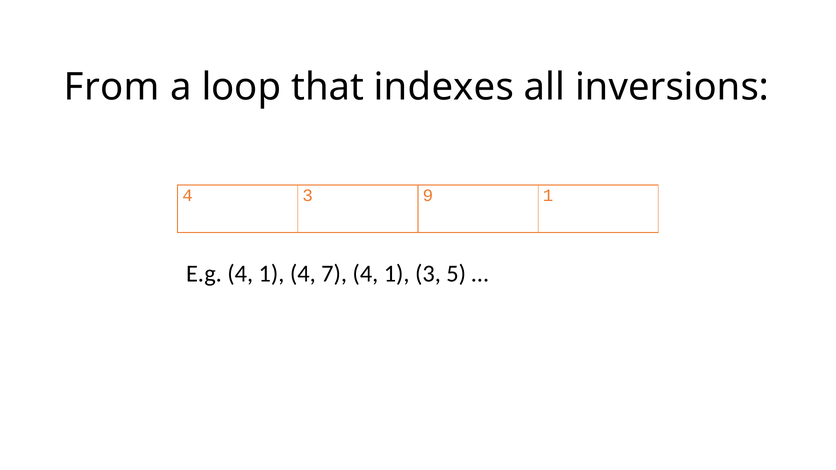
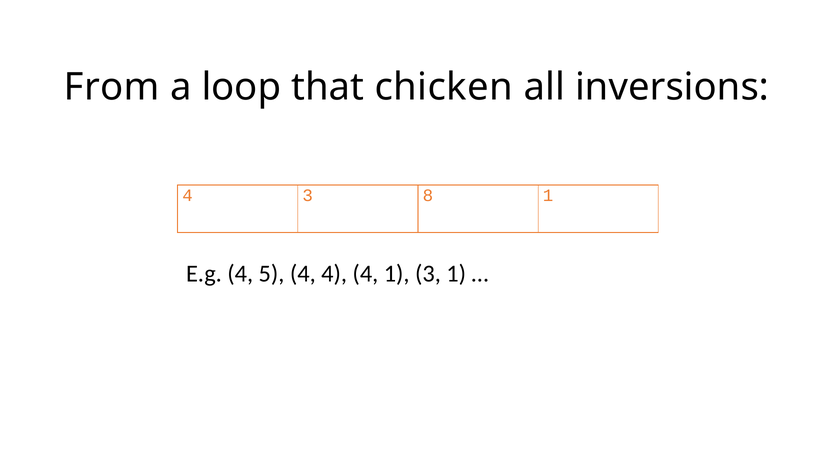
indexes: indexes -> chicken
9: 9 -> 8
E.g 4 1: 1 -> 5
7 at (334, 274): 7 -> 4
3 5: 5 -> 1
